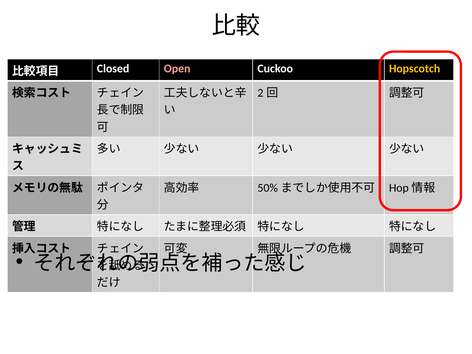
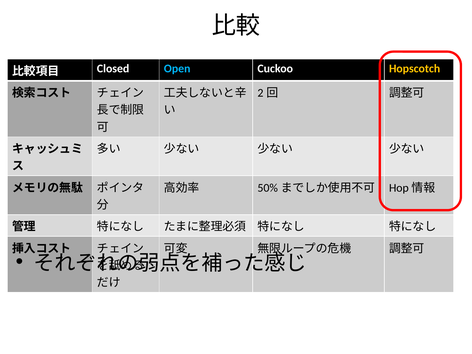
Open colour: pink -> light blue
